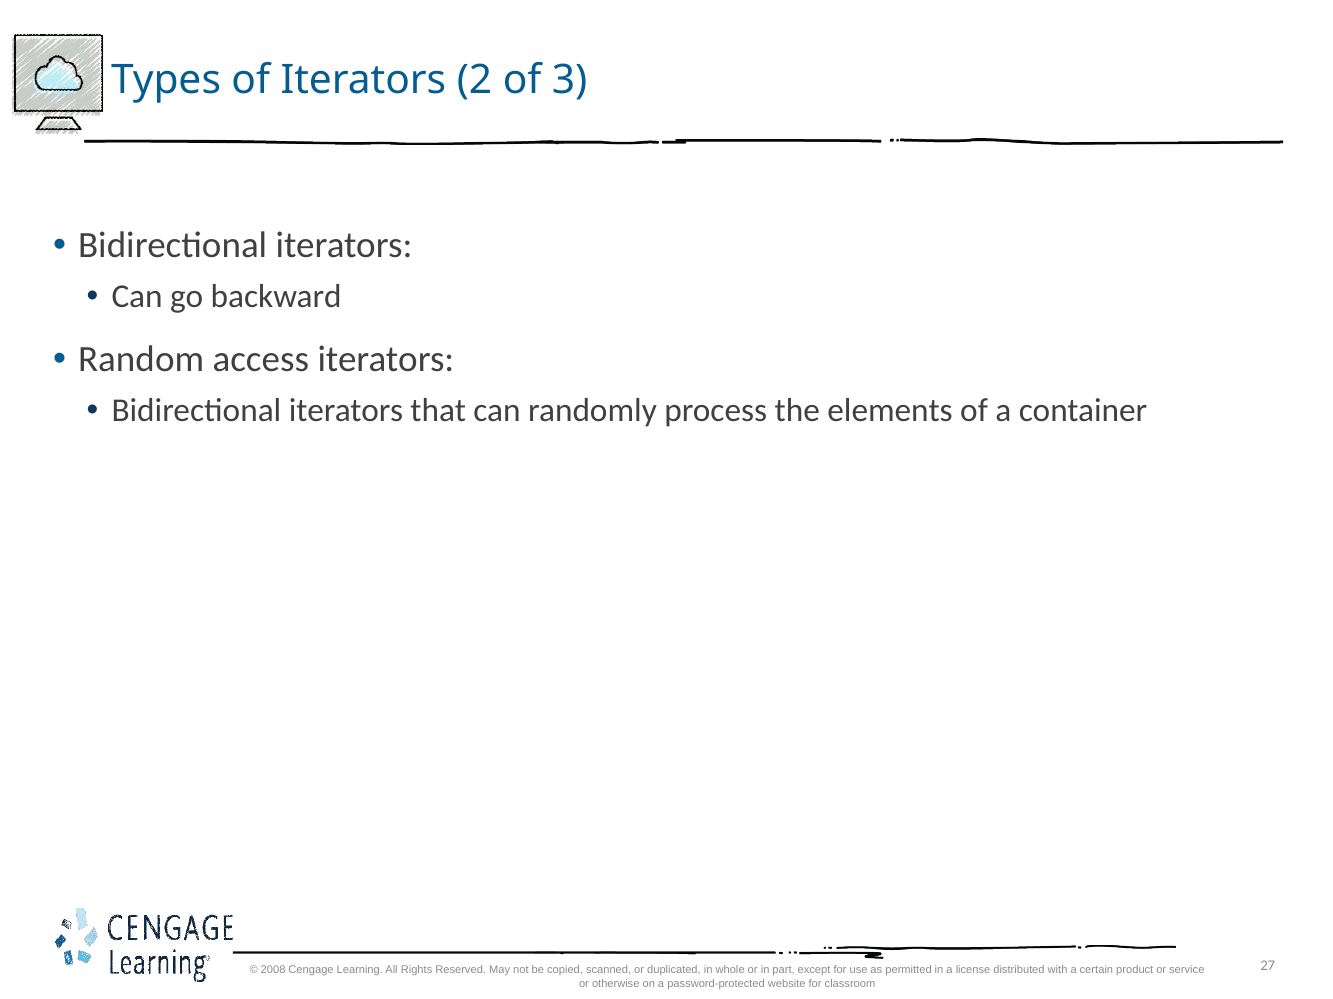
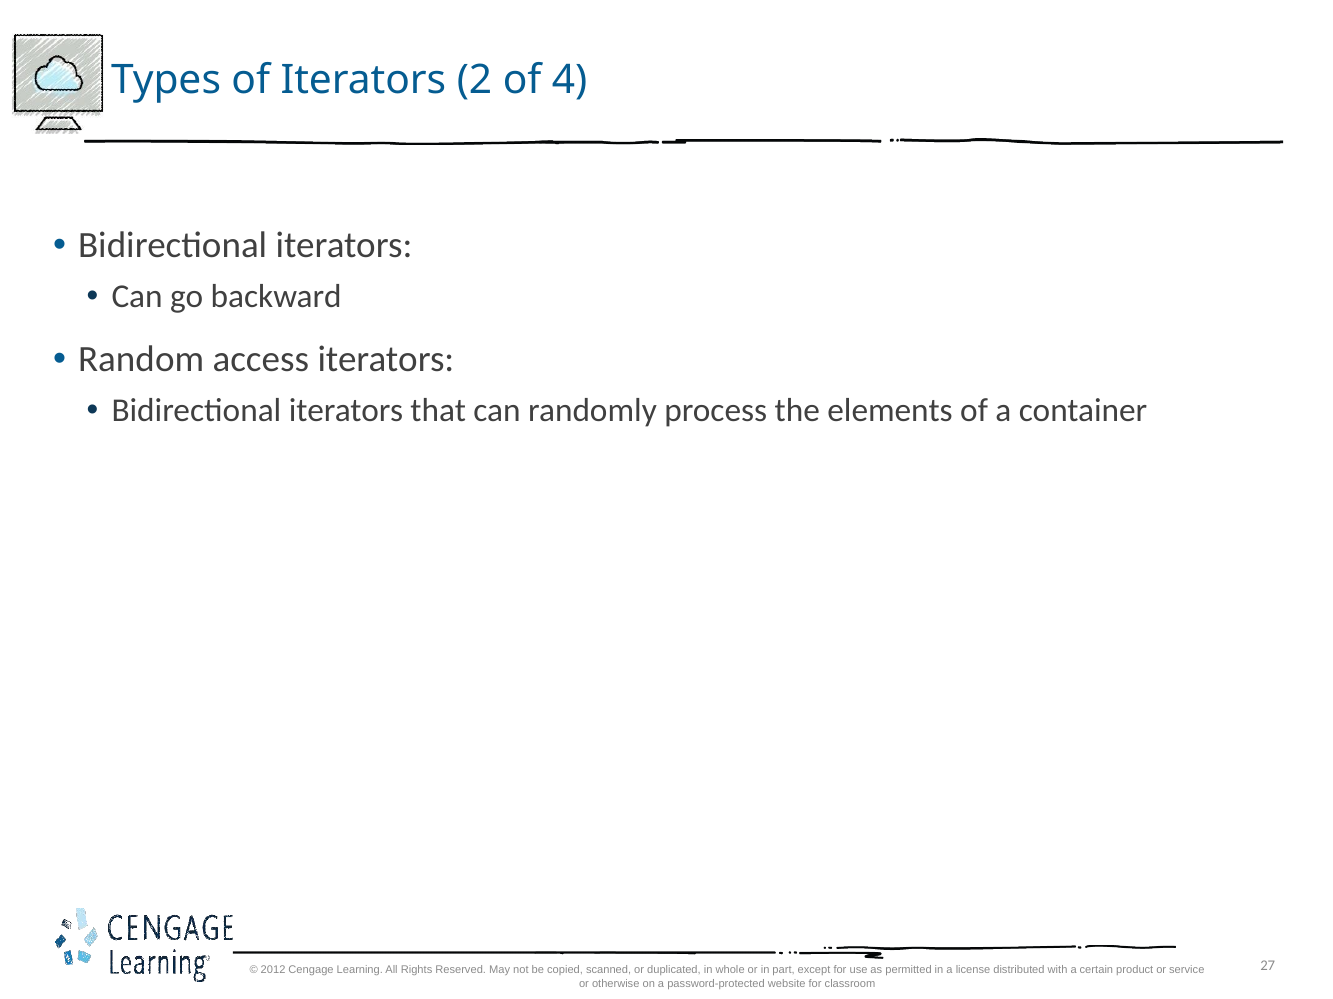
3: 3 -> 4
2008: 2008 -> 2012
